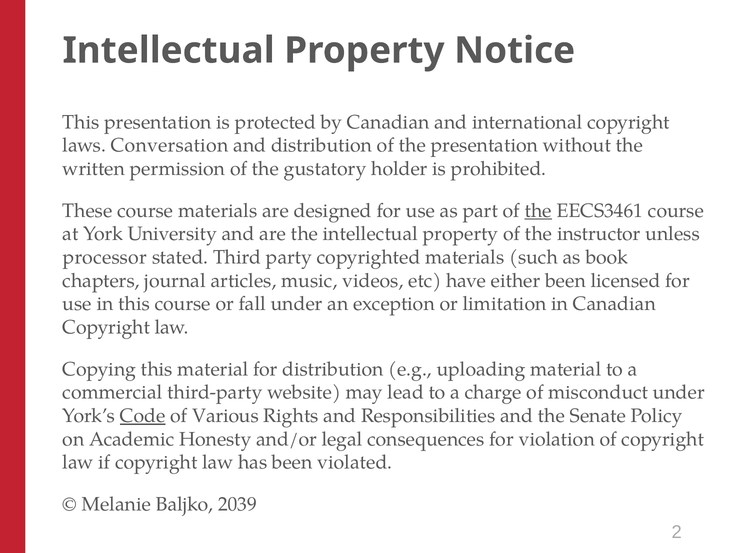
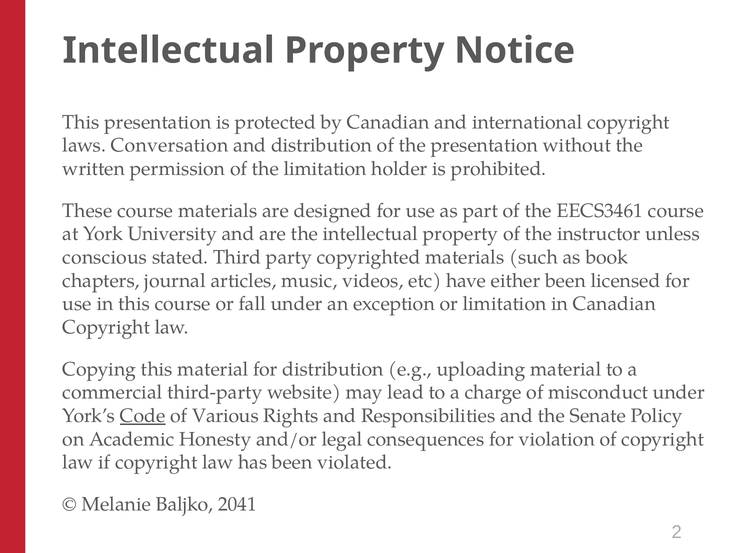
the gustatory: gustatory -> limitation
the at (538, 211) underline: present -> none
processor: processor -> conscious
2039: 2039 -> 2041
